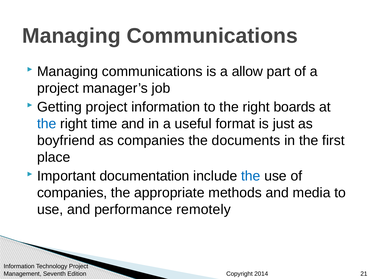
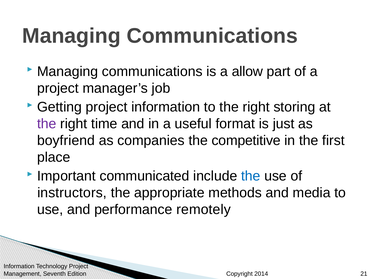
boards: boards -> storing
the at (47, 123) colour: blue -> purple
documents: documents -> competitive
documentation: documentation -> communicated
companies at (72, 192): companies -> instructors
